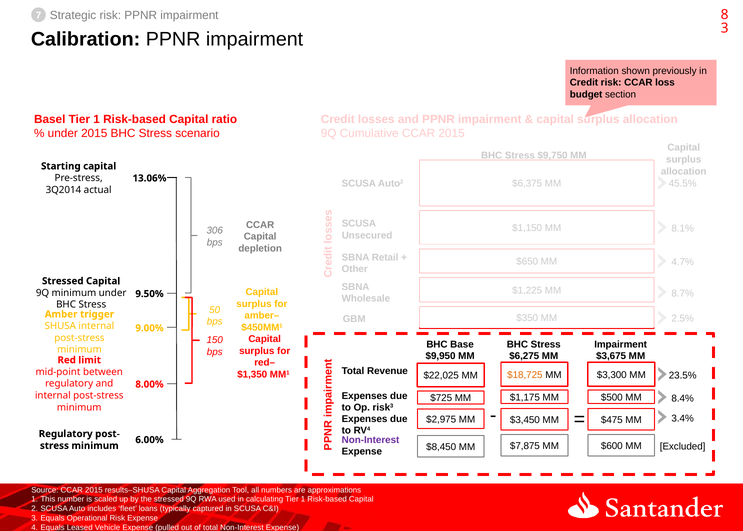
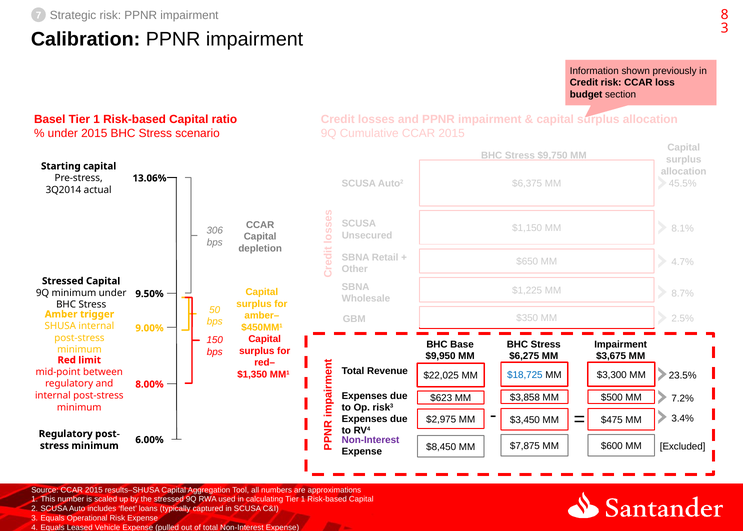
$18,725 colour: orange -> blue
$725: $725 -> $623
$1,175: $1,175 -> $3,858
8.4%: 8.4% -> 7.2%
